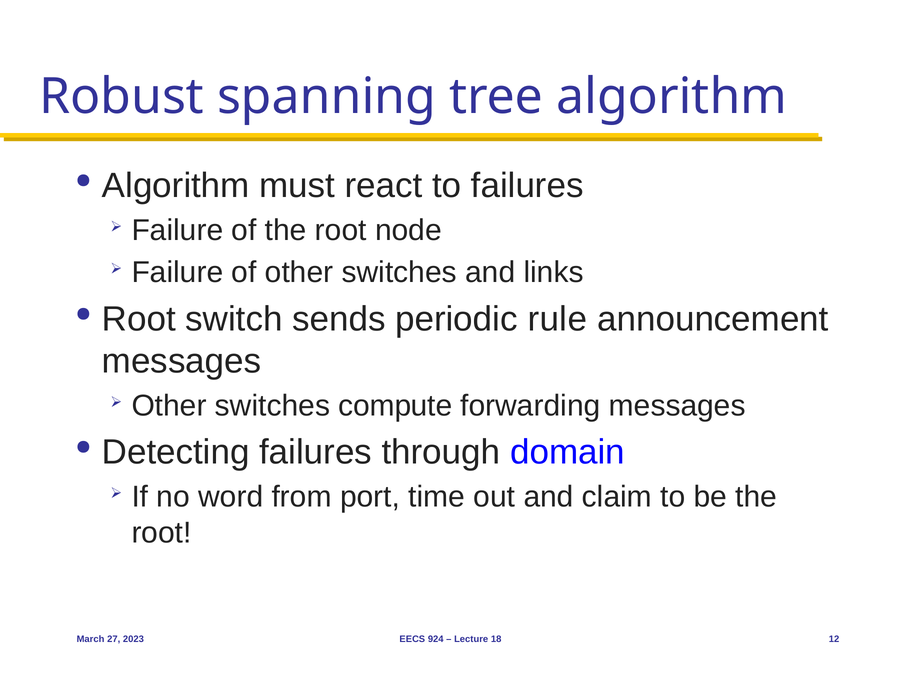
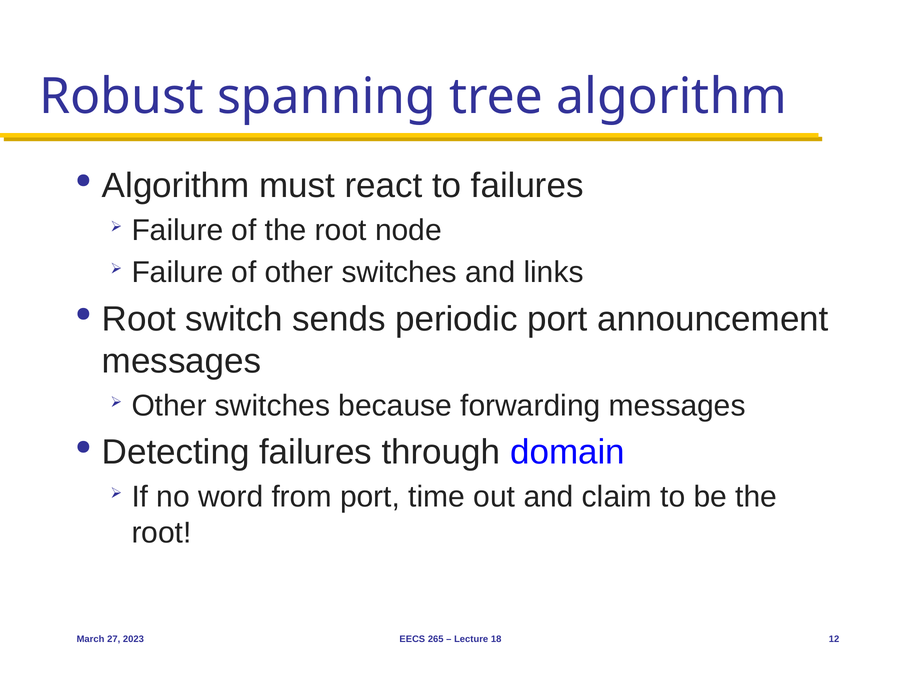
periodic rule: rule -> port
compute: compute -> because
924: 924 -> 265
